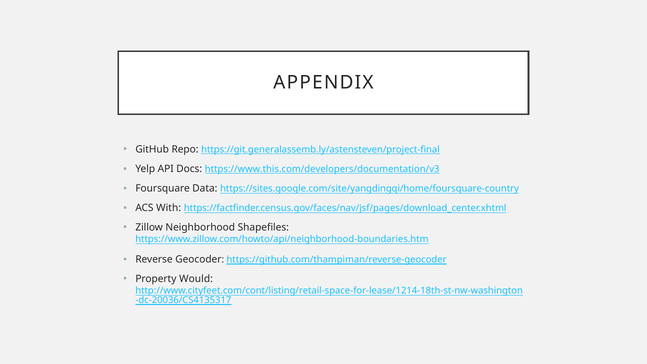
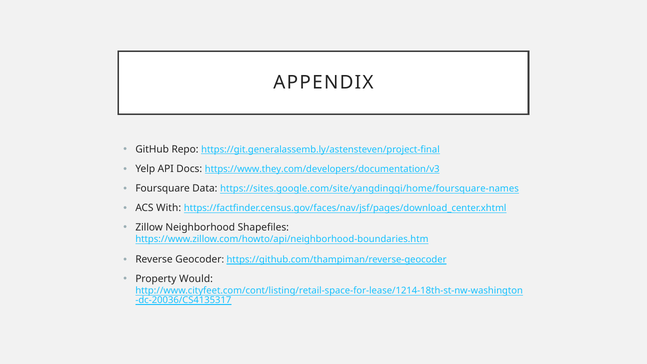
https://www.this.com/developers/documentation/v3: https://www.this.com/developers/documentation/v3 -> https://www.they.com/developers/documentation/v3
https://sites.google.com/site/yangdingqi/home/foursquare-country: https://sites.google.com/site/yangdingqi/home/foursquare-country -> https://sites.google.com/site/yangdingqi/home/foursquare-names
